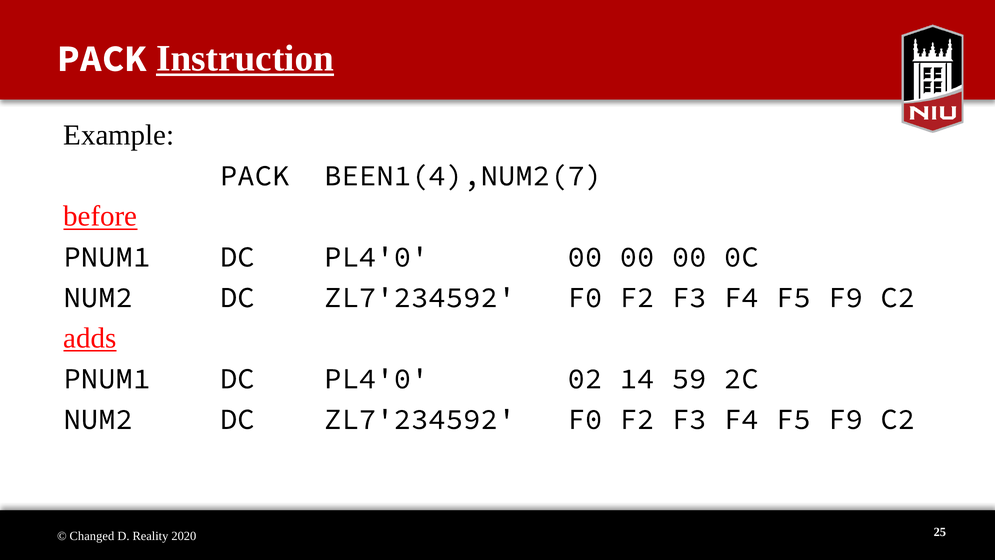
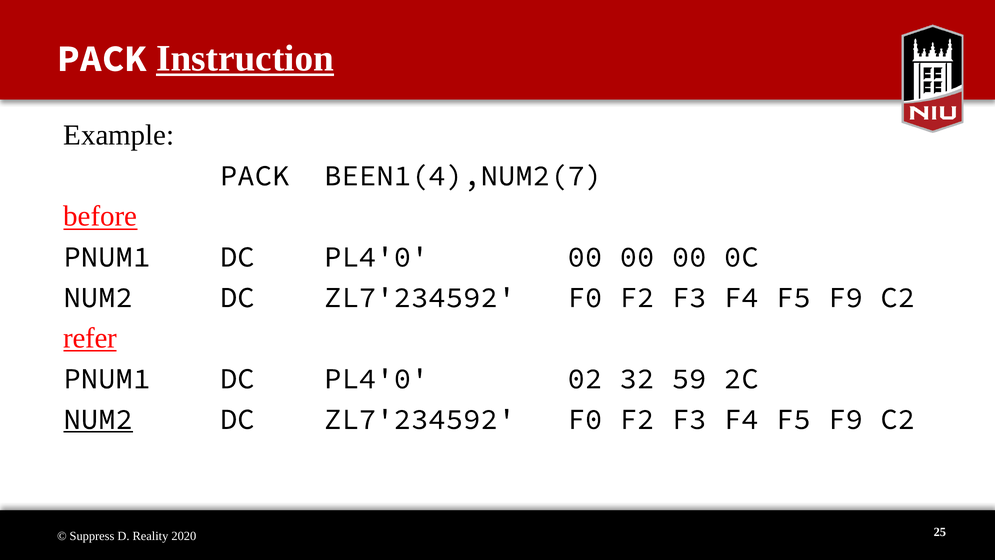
adds: adds -> refer
14: 14 -> 32
NUM2 at (98, 419) underline: none -> present
Changed: Changed -> Suppress
